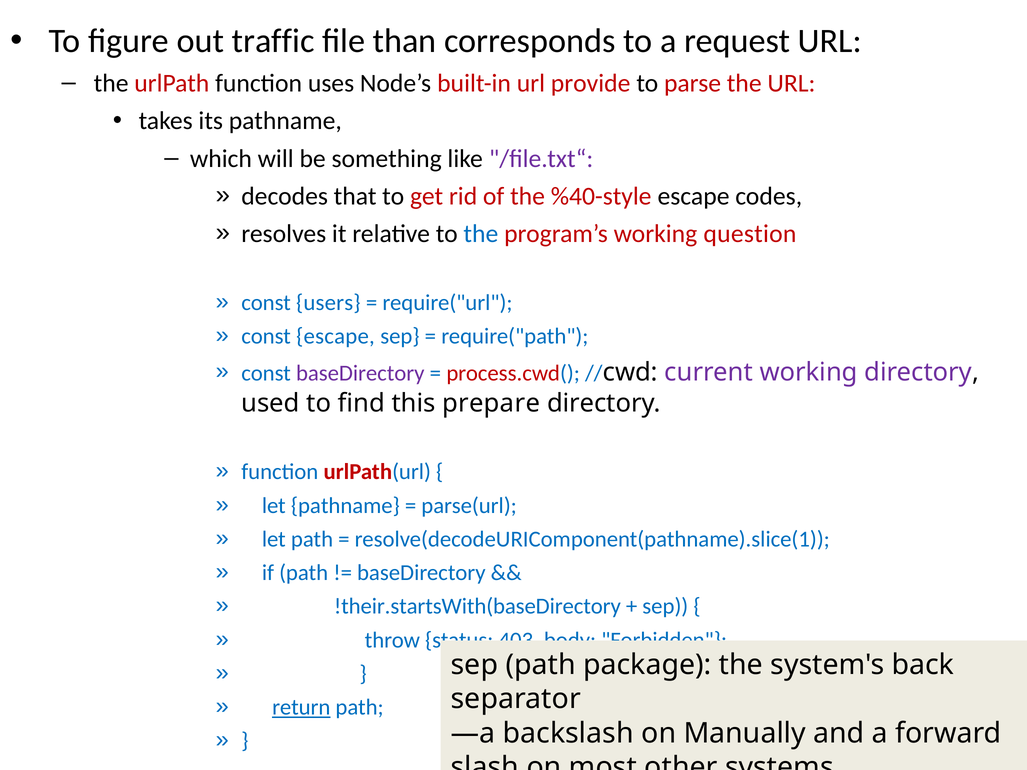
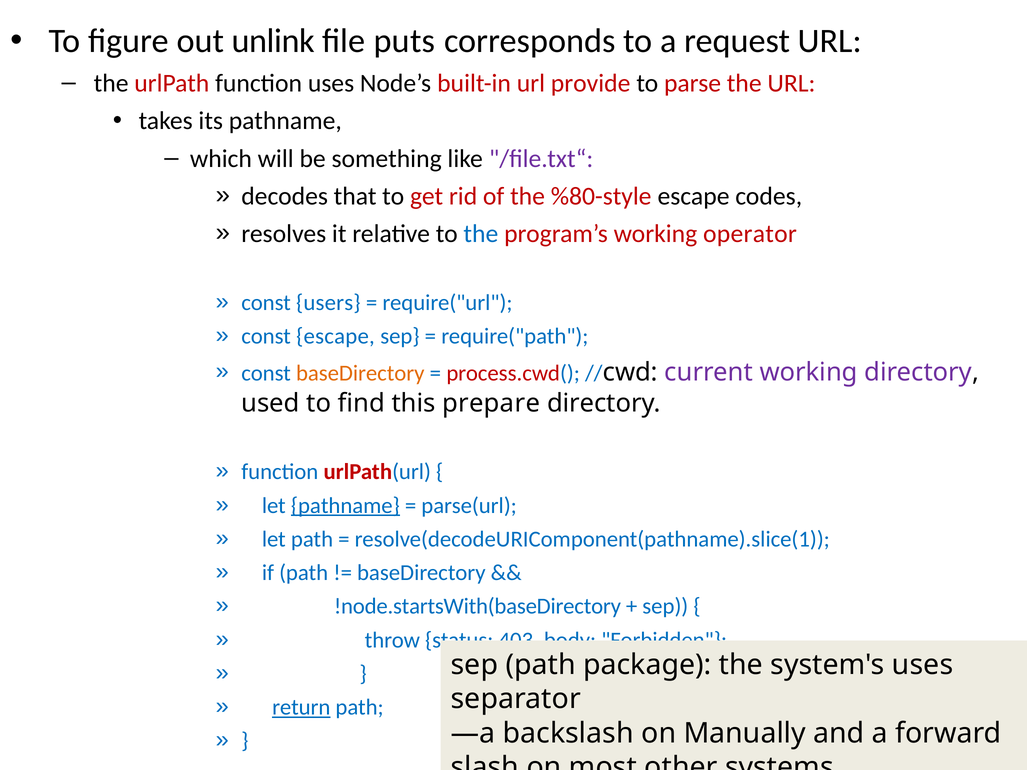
traffic: traffic -> unlink
than: than -> puts
%40-style: %40-style -> %80-style
question: question -> operator
baseDirectory at (360, 373) colour: purple -> orange
pathname at (345, 506) underline: none -> present
!their.startsWith(baseDirectory: !their.startsWith(baseDirectory -> !node.startsWith(baseDirectory
system's back: back -> uses
